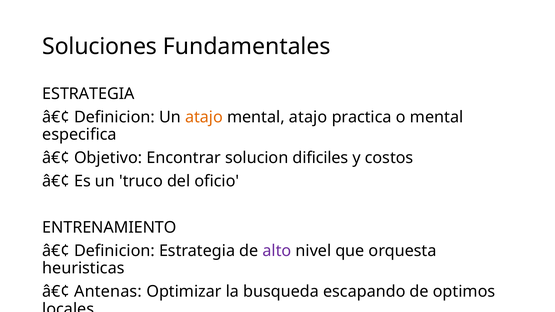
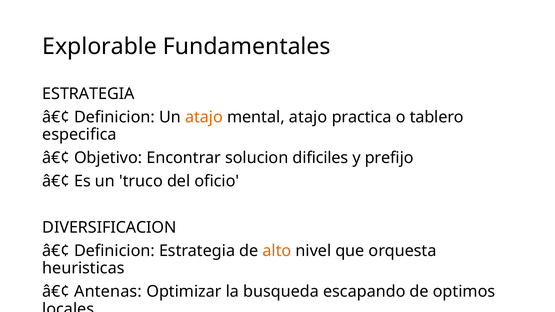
Soluciones: Soluciones -> Explorable
o mental: mental -> tablero
y costos: costos -> prefijo
ENTRENAMIENTO: ENTRENAMIENTO -> DIVERSIFICACION
alto colour: purple -> orange
